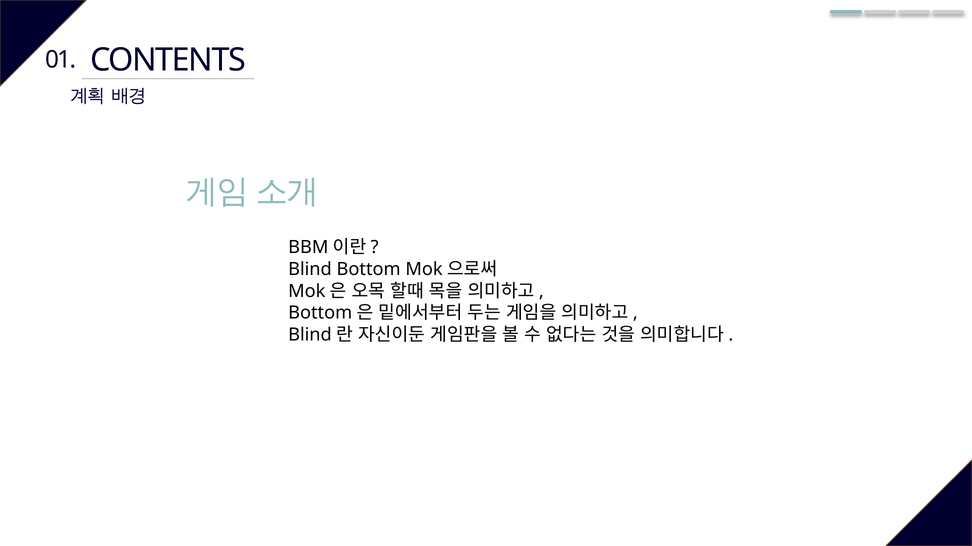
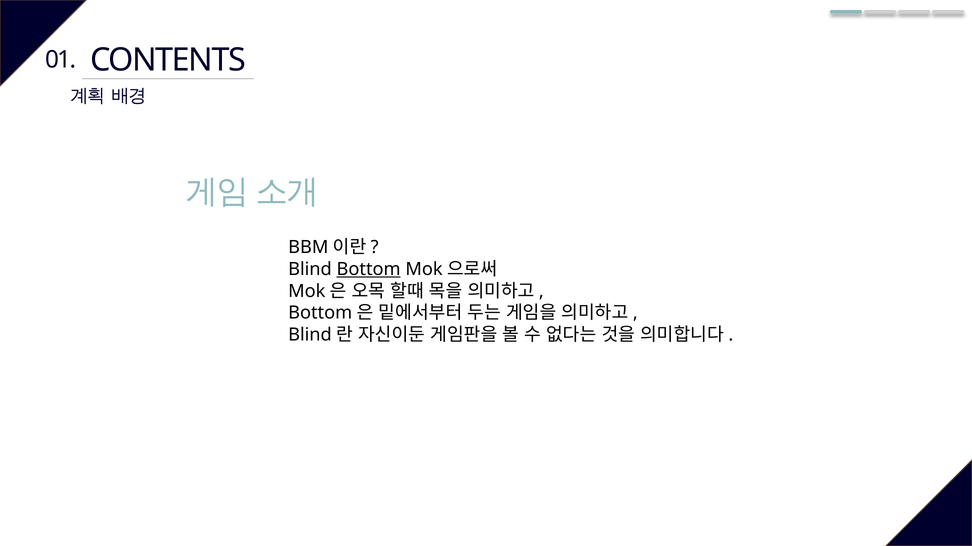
Bottom underline: none -> present
